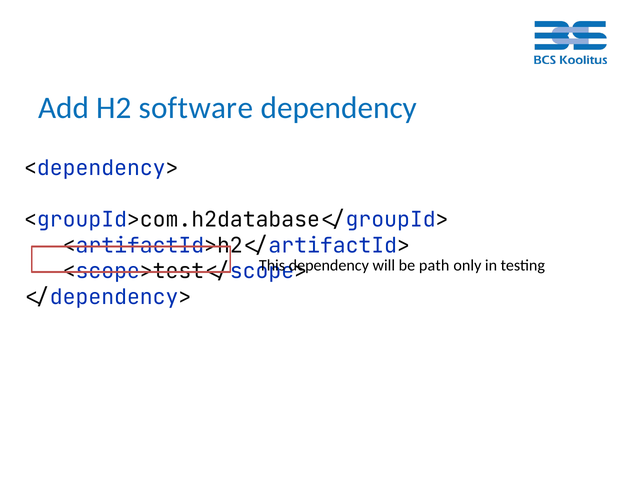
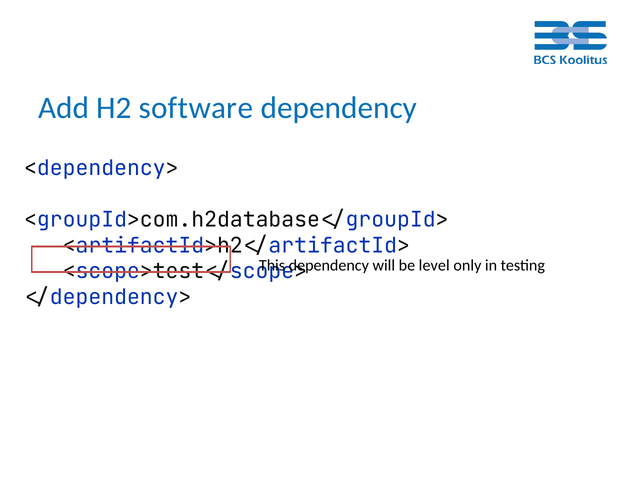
path: path -> level
